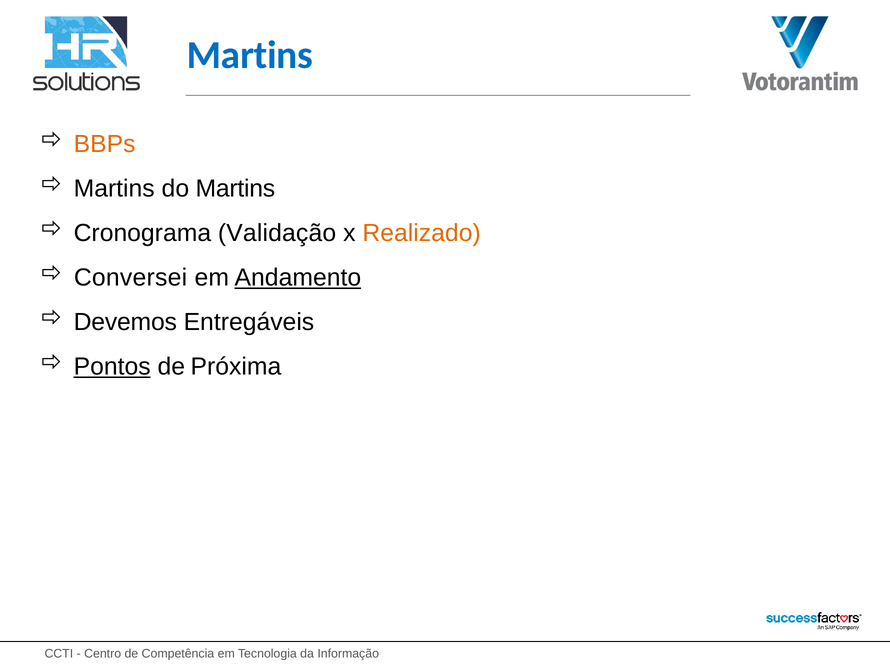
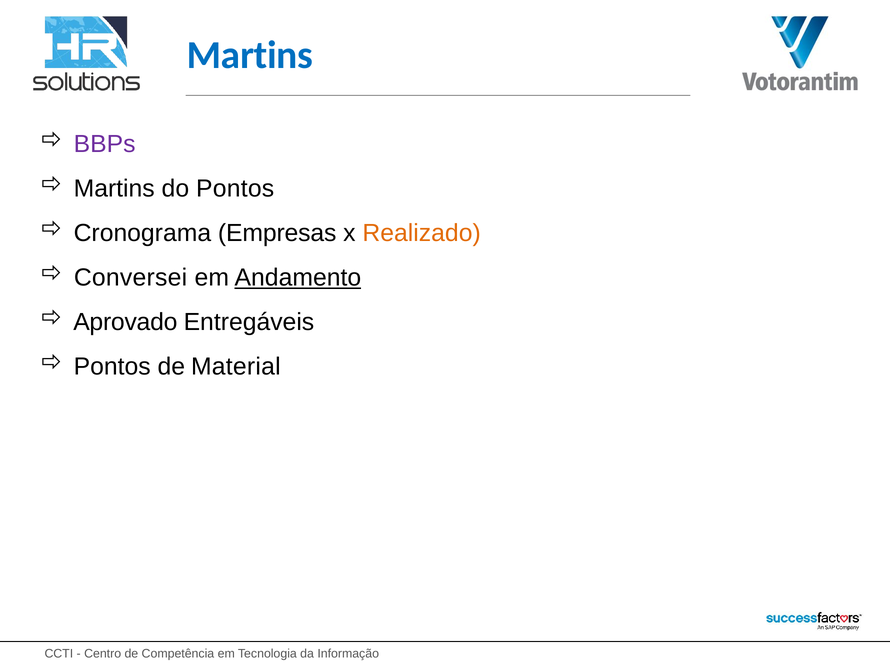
BBPs colour: orange -> purple
do Martins: Martins -> Pontos
Validação: Validação -> Empresas
Devemos: Devemos -> Aprovado
Pontos at (112, 367) underline: present -> none
Próxima: Próxima -> Material
